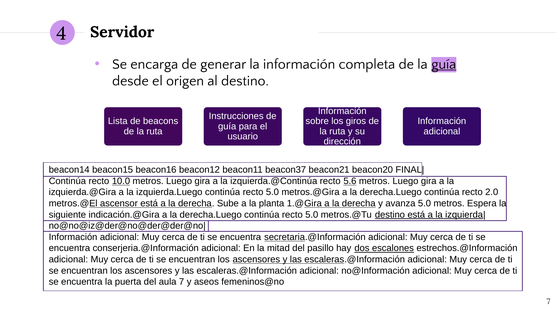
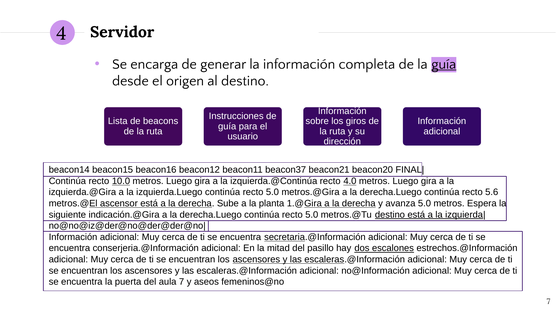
5.6: 5.6 -> 4.0
2.0: 2.0 -> 5.6
